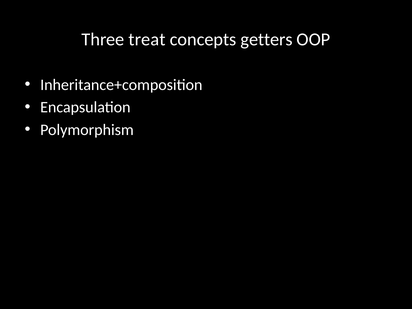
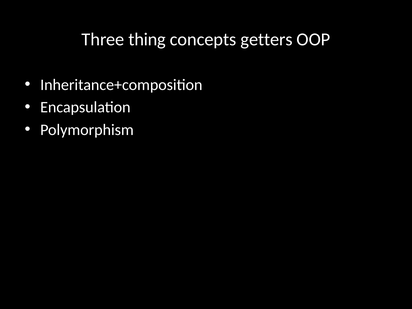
treat: treat -> thing
